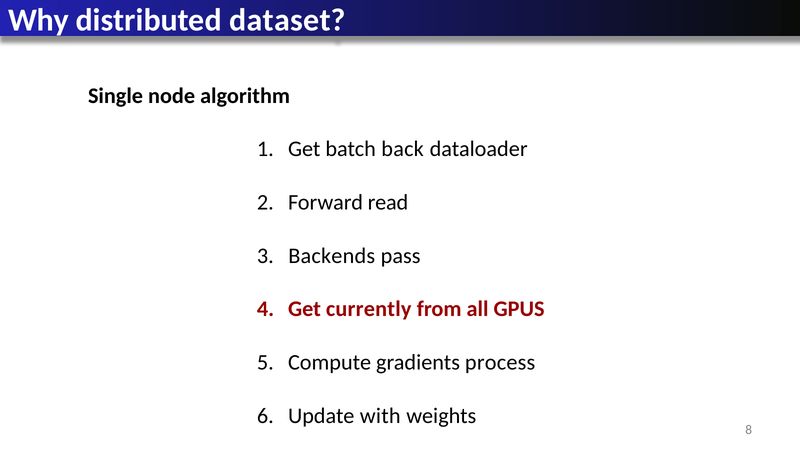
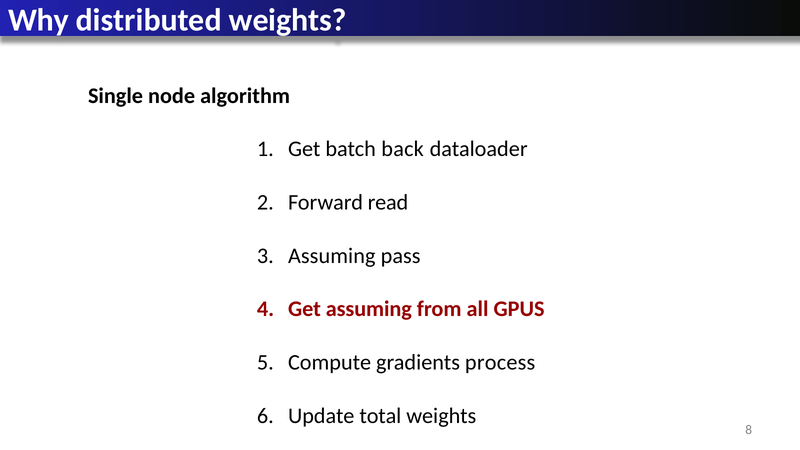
distributed dataset: dataset -> weights
Backends at (332, 256): Backends -> Assuming
Get currently: currently -> assuming
with: with -> total
